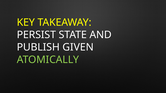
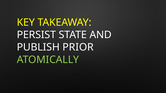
GIVEN: GIVEN -> PRIOR
